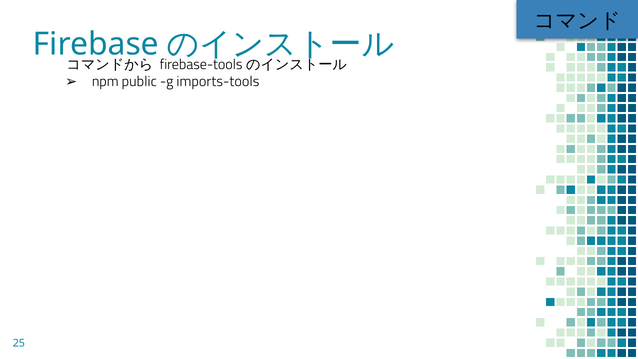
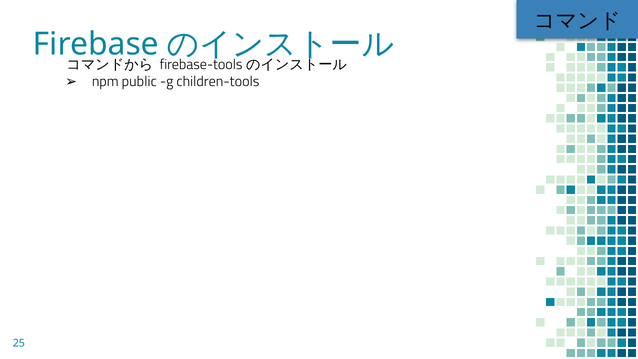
imports-tools: imports-tools -> children-tools
